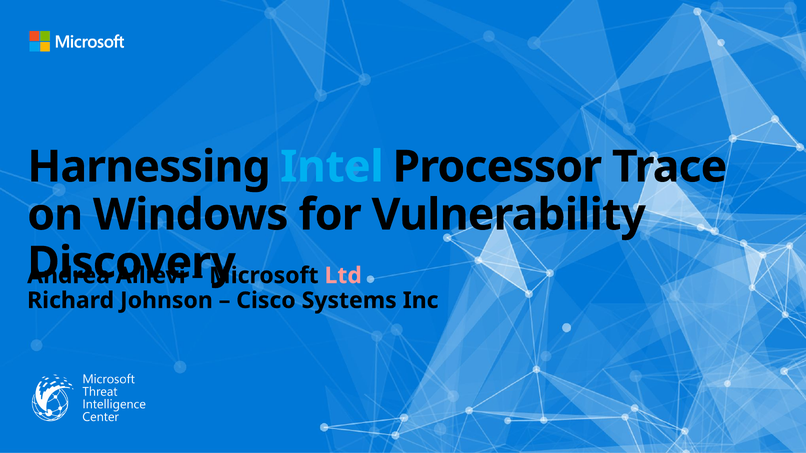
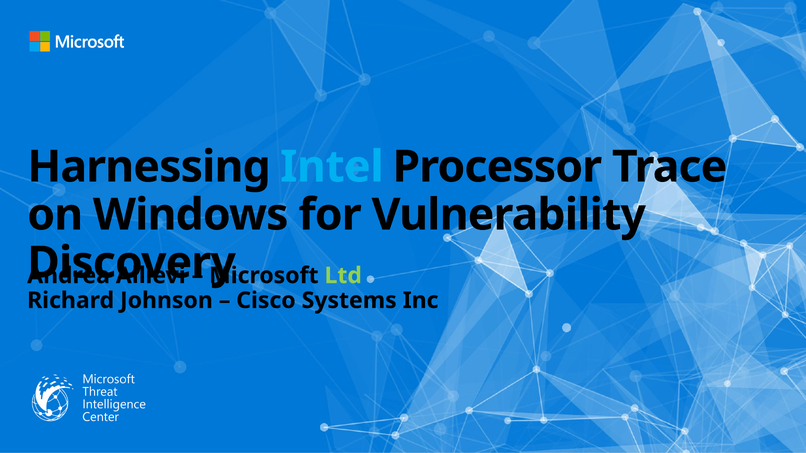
Ltd colour: pink -> light green
